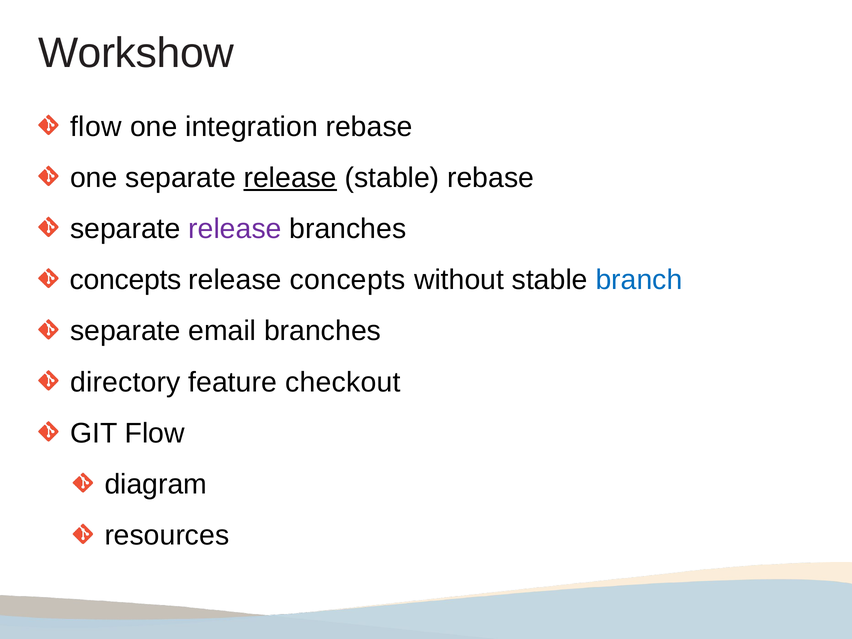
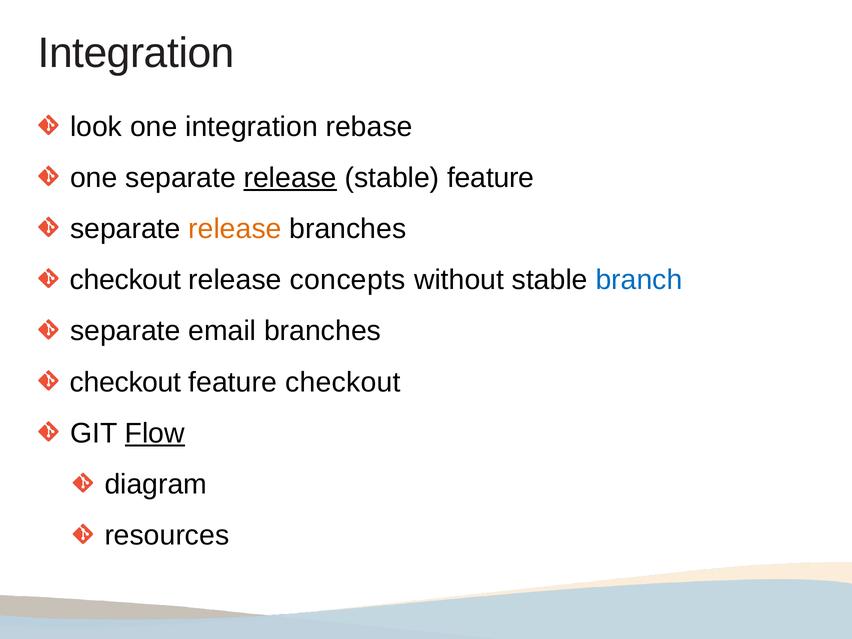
Workshow at (136, 53): Workshow -> Integration
flow at (96, 127): flow -> look
stable rebase: rebase -> feature
release at (235, 229) colour: purple -> orange
concepts at (126, 280): concepts -> checkout
directory at (125, 382): directory -> checkout
Flow at (155, 433) underline: none -> present
